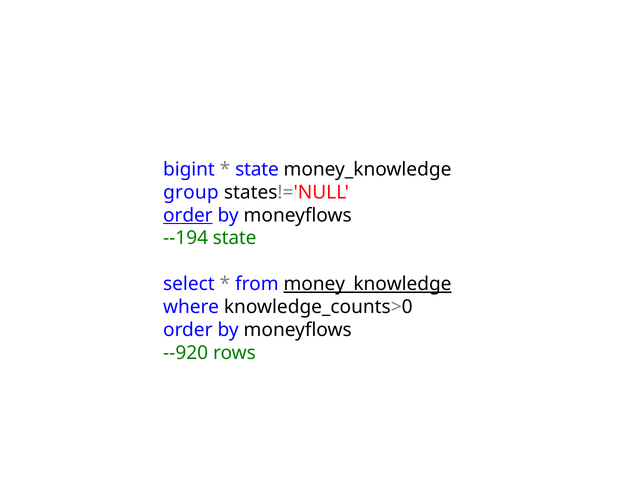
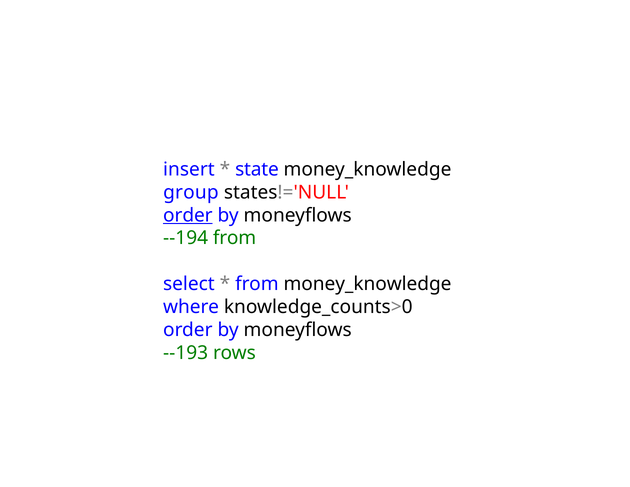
bigint: bigint -> insert
--194 state: state -> from
money_knowledge at (368, 284) underline: present -> none
--920: --920 -> --193
